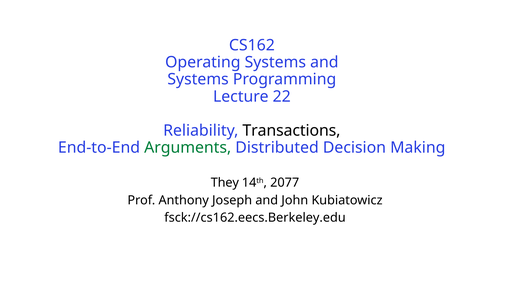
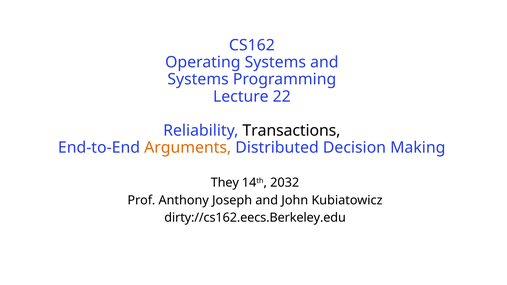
Arguments colour: green -> orange
2077: 2077 -> 2032
fsck://cs162.eecs.Berkeley.edu: fsck://cs162.eecs.Berkeley.edu -> dirty://cs162.eecs.Berkeley.edu
